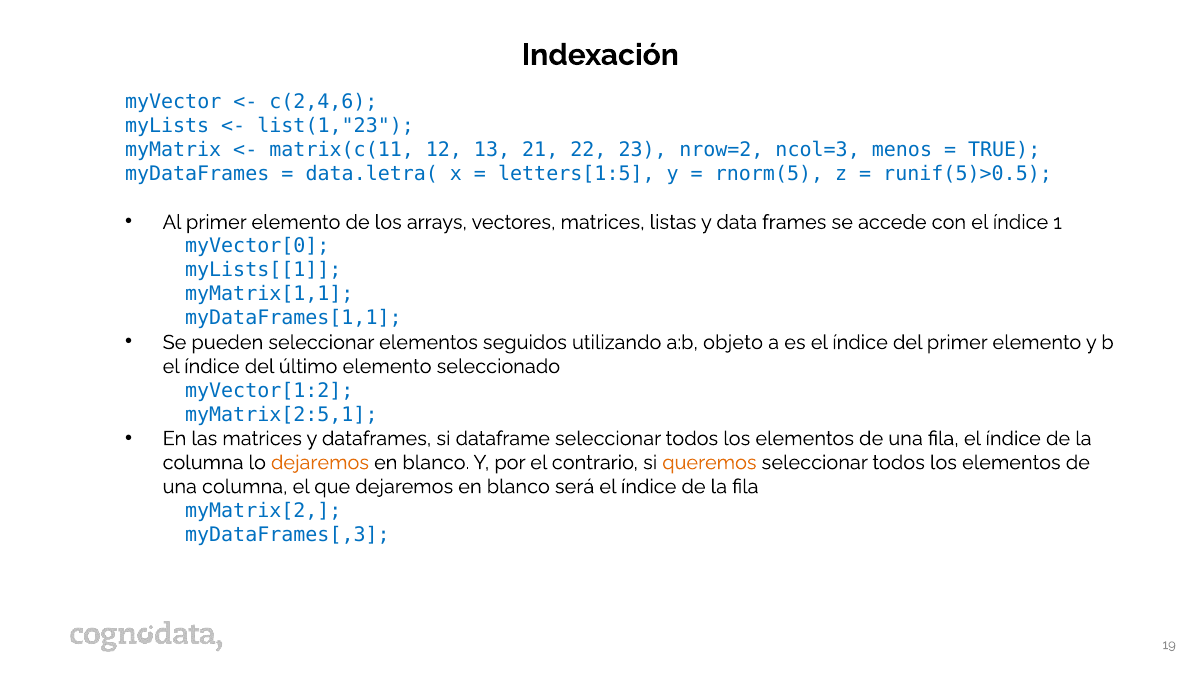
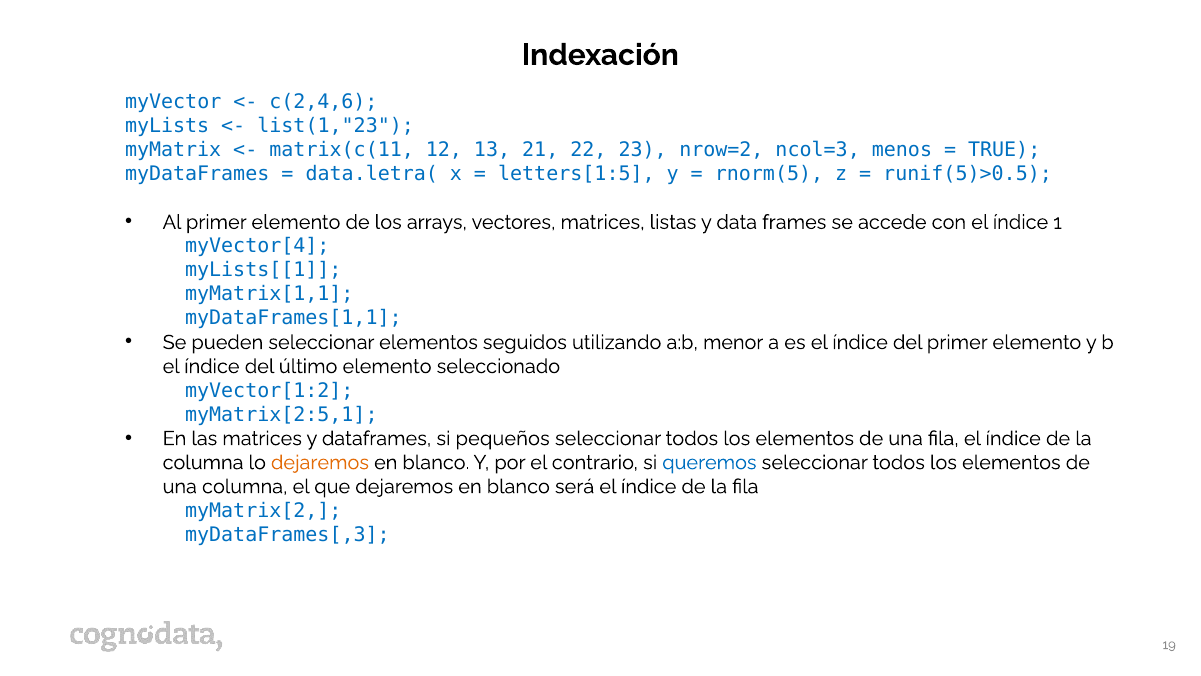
myVector[0: myVector[0 -> myVector[4
objeto: objeto -> menor
dataframe: dataframe -> pequeños
queremos colour: orange -> blue
